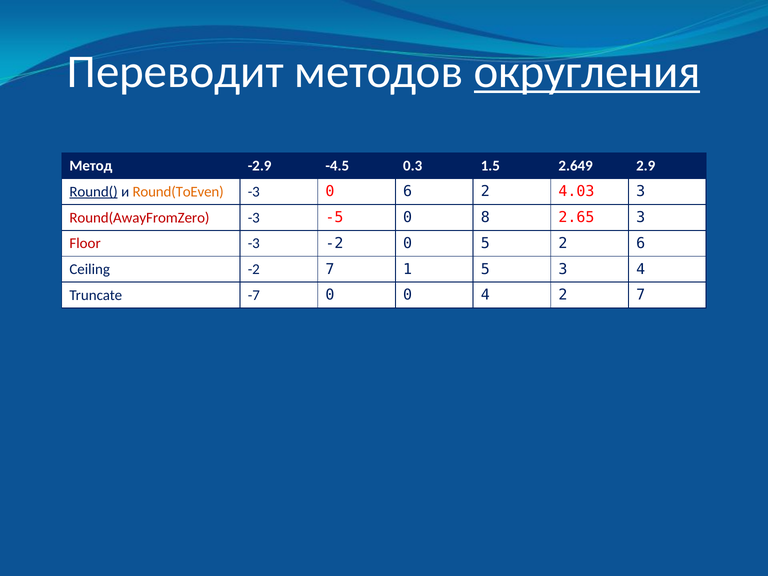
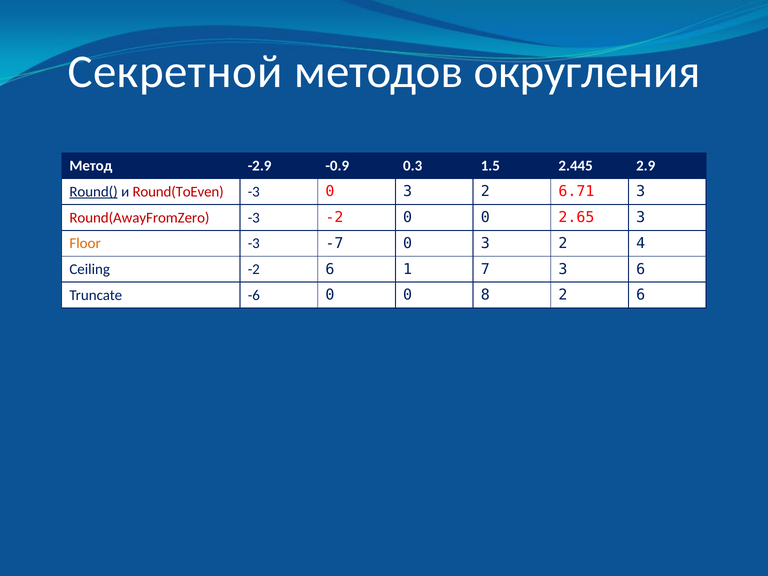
Переводит: Переводит -> Секретной
округления underline: present -> none
-4.5: -4.5 -> -0.9
2.649: 2.649 -> 2.445
Round(ToEven colour: orange -> red
-3 0 6: 6 -> 3
4.03: 4.03 -> 6.71
-3 -5: -5 -> -2
8 at (485, 217): 8 -> 0
Floor colour: red -> orange
-3 -2: -2 -> -7
5 at (485, 243): 5 -> 3
2 6: 6 -> 4
-2 7: 7 -> 6
1 5: 5 -> 7
3 4: 4 -> 6
-7: -7 -> -6
0 4: 4 -> 8
2 7: 7 -> 6
